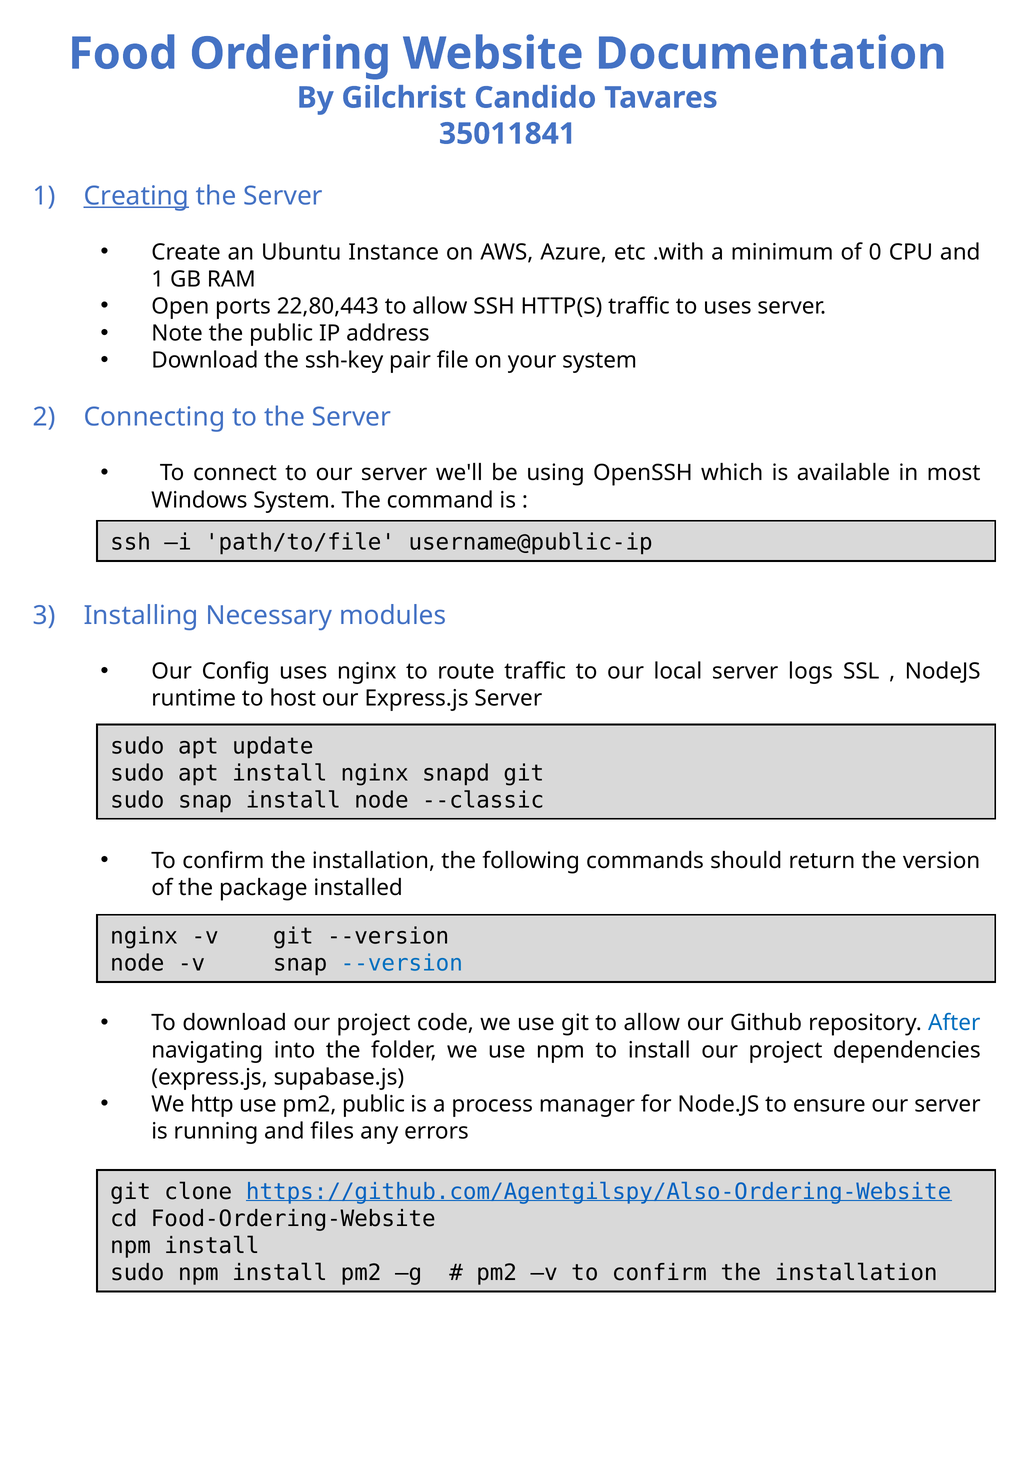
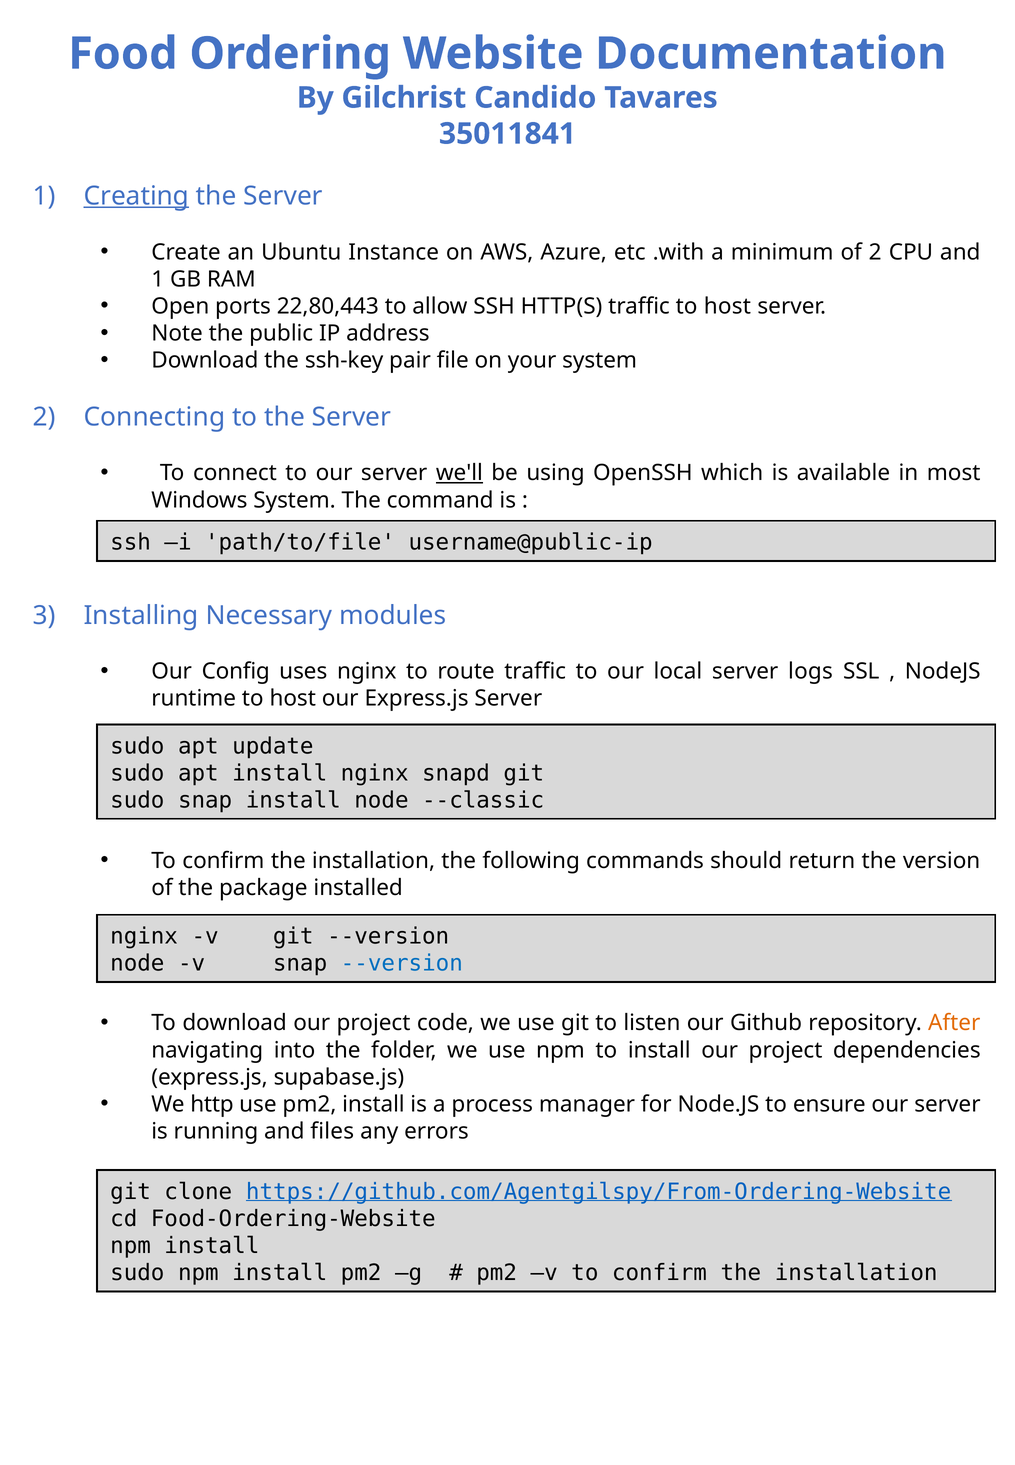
of 0: 0 -> 2
traffic to uses: uses -> host
we'll underline: none -> present
git to allow: allow -> listen
After colour: blue -> orange
pm2 public: public -> install
https://github.com/Agentgilspy/Also-Ordering-Website: https://github.com/Agentgilspy/Also-Ordering-Website -> https://github.com/Agentgilspy/From-Ordering-Website
